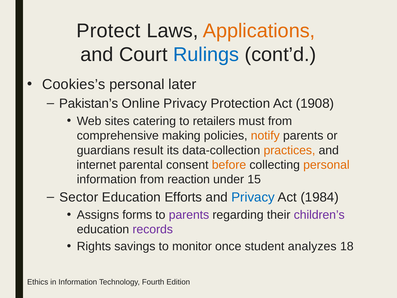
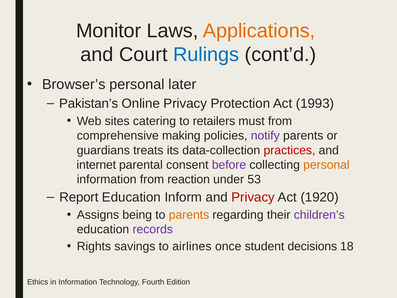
Protect: Protect -> Monitor
Cookies’s: Cookies’s -> Browser’s
1908: 1908 -> 1993
notify colour: orange -> purple
result: result -> treats
practices colour: orange -> red
before colour: orange -> purple
15: 15 -> 53
Sector: Sector -> Report
Efforts: Efforts -> Inform
Privacy at (253, 197) colour: blue -> red
1984: 1984 -> 1920
forms: forms -> being
parents at (189, 215) colour: purple -> orange
monitor: monitor -> airlines
analyzes: analyzes -> decisions
